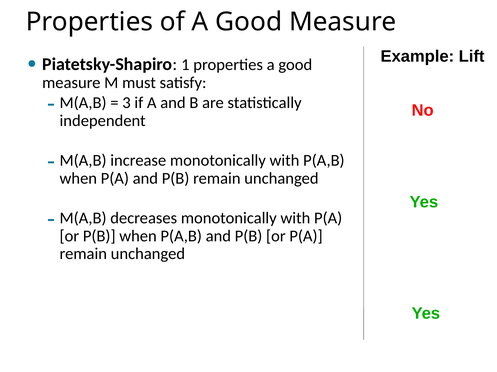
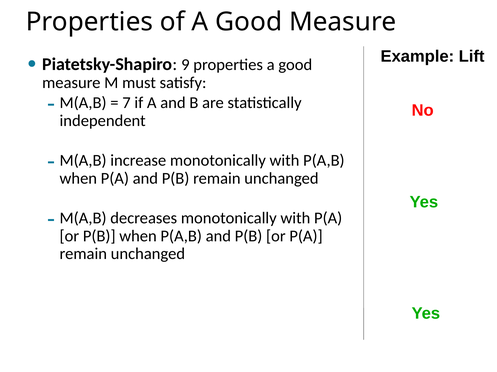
1: 1 -> 9
3: 3 -> 7
